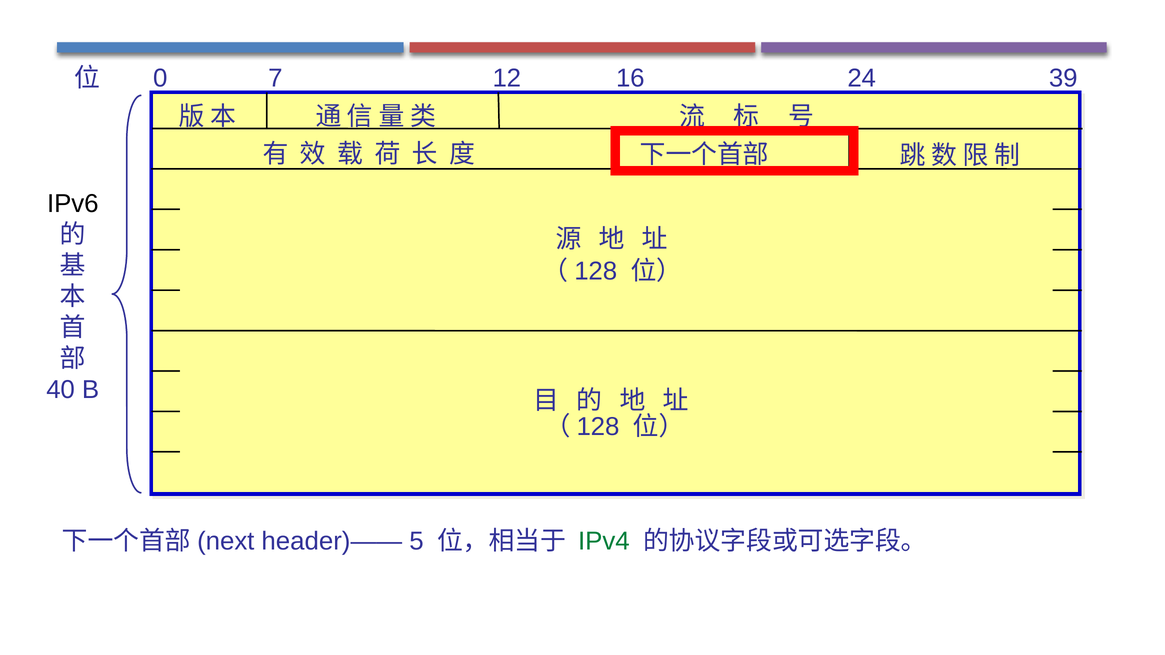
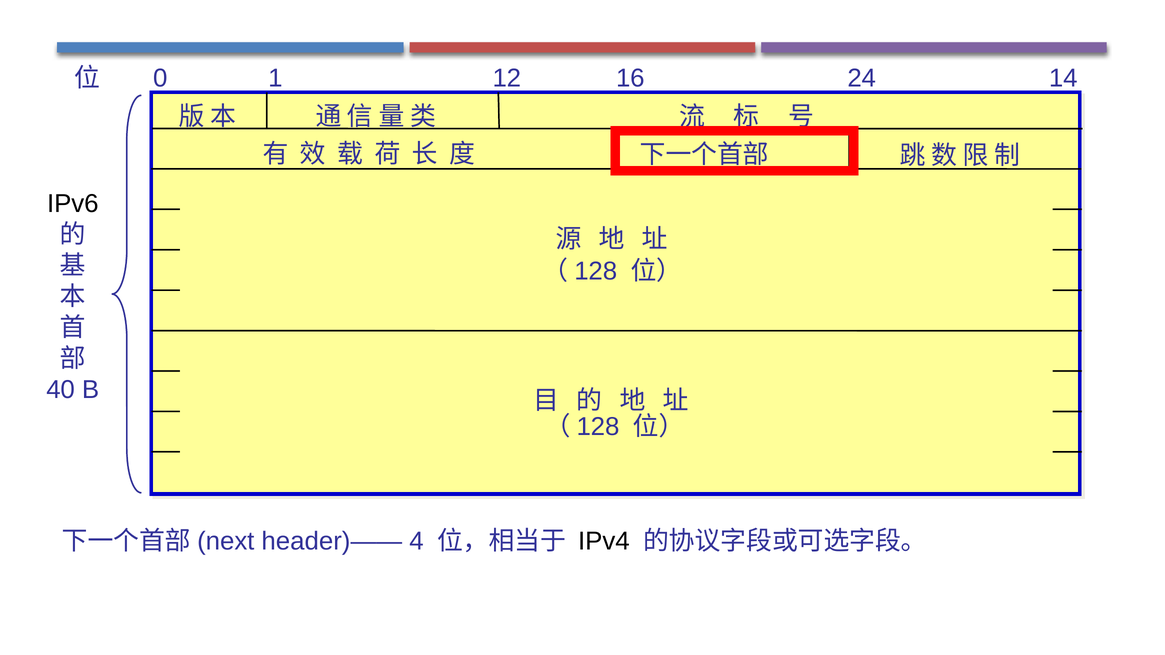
7: 7 -> 1
39: 39 -> 14
5: 5 -> 4
IPv4 colour: green -> black
